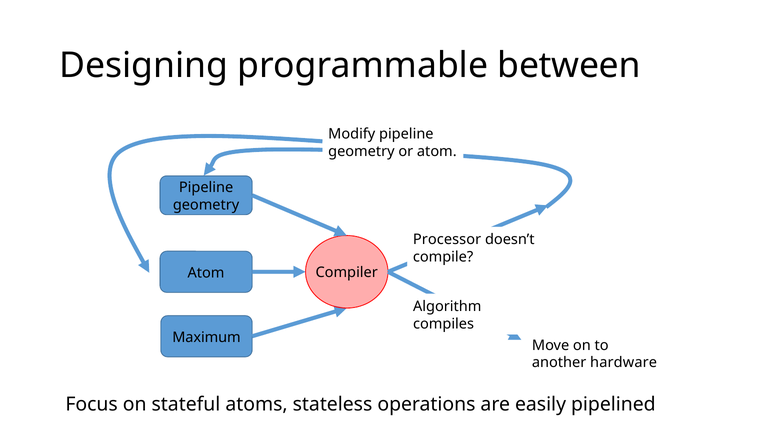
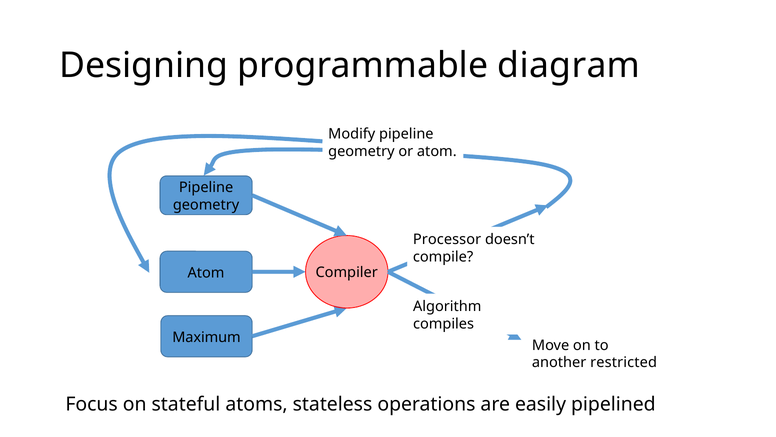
between: between -> diagram
hardware: hardware -> restricted
